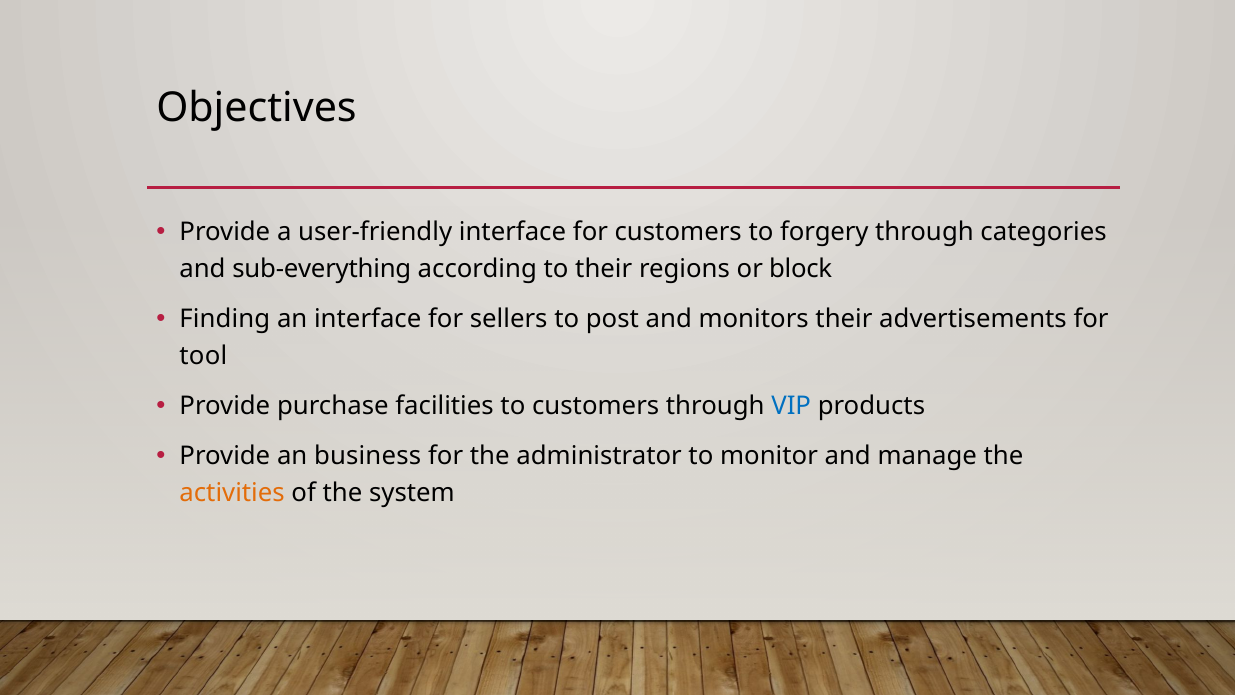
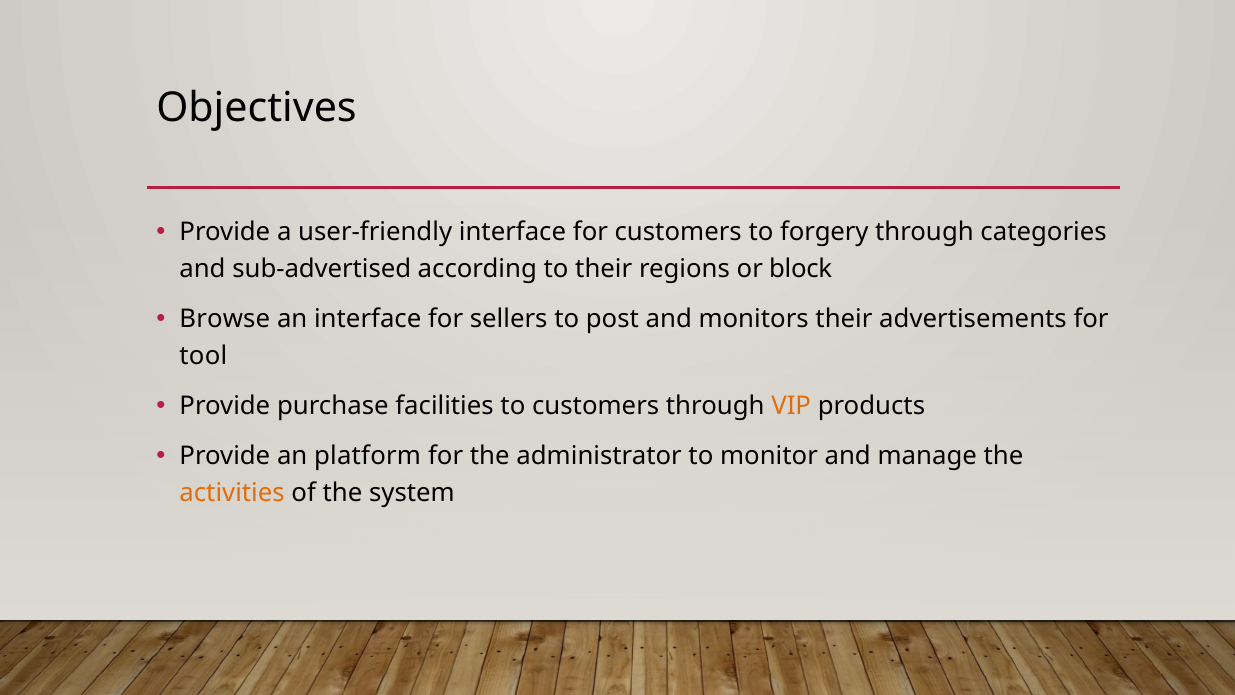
sub-everything: sub-everything -> sub-advertised
Finding: Finding -> Browse
VIP colour: blue -> orange
business: business -> platform
